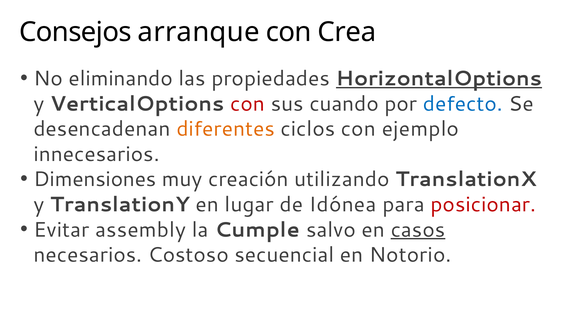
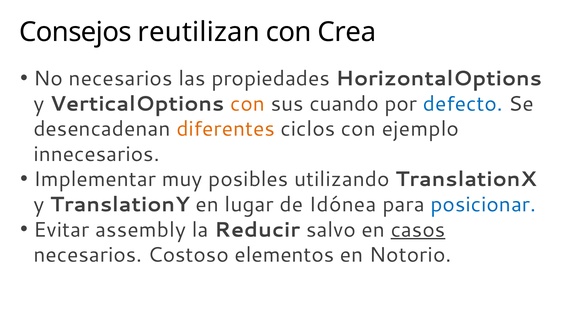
arranque: arranque -> reutilizan
No eliminando: eliminando -> necesarios
HorizontalOptions underline: present -> none
con at (248, 104) colour: red -> orange
Dimensiones: Dimensiones -> Implementar
creación: creación -> posibles
posicionar colour: red -> blue
Cumple: Cumple -> Reducir
secuencial: secuencial -> elementos
